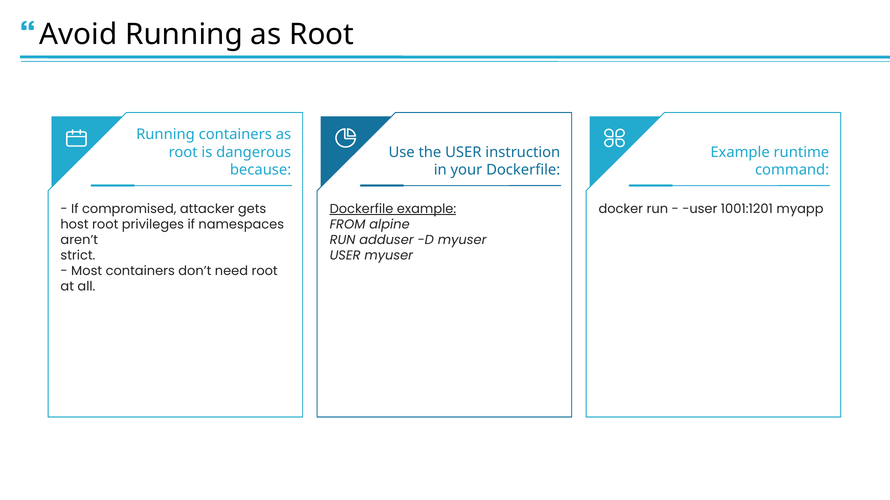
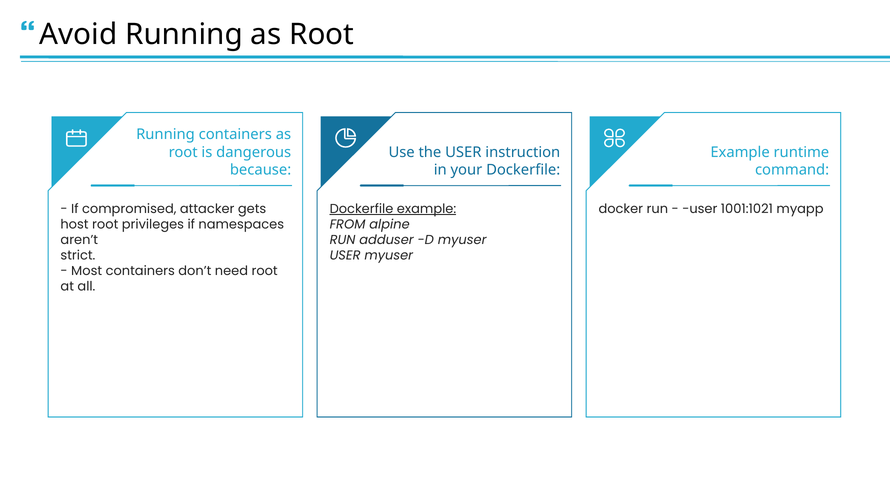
1001:1201: 1001:1201 -> 1001:1021
